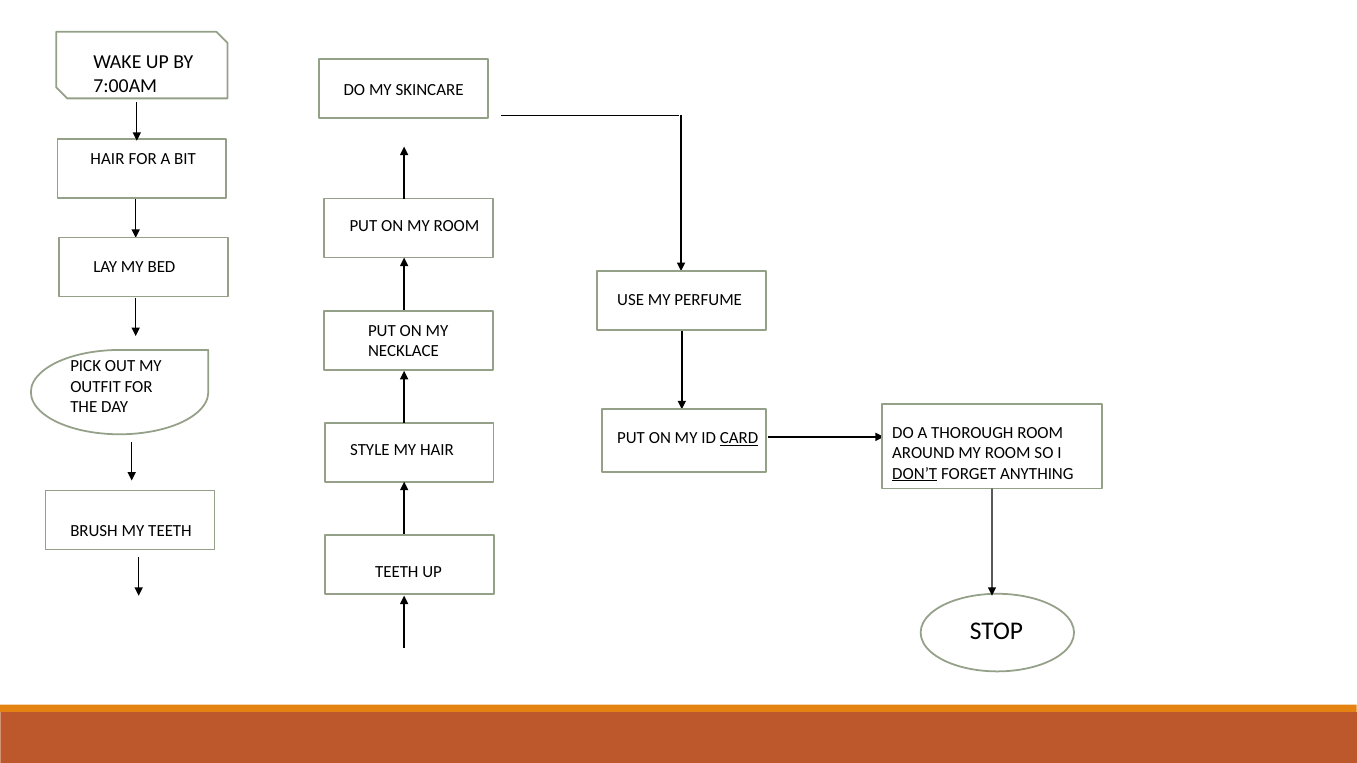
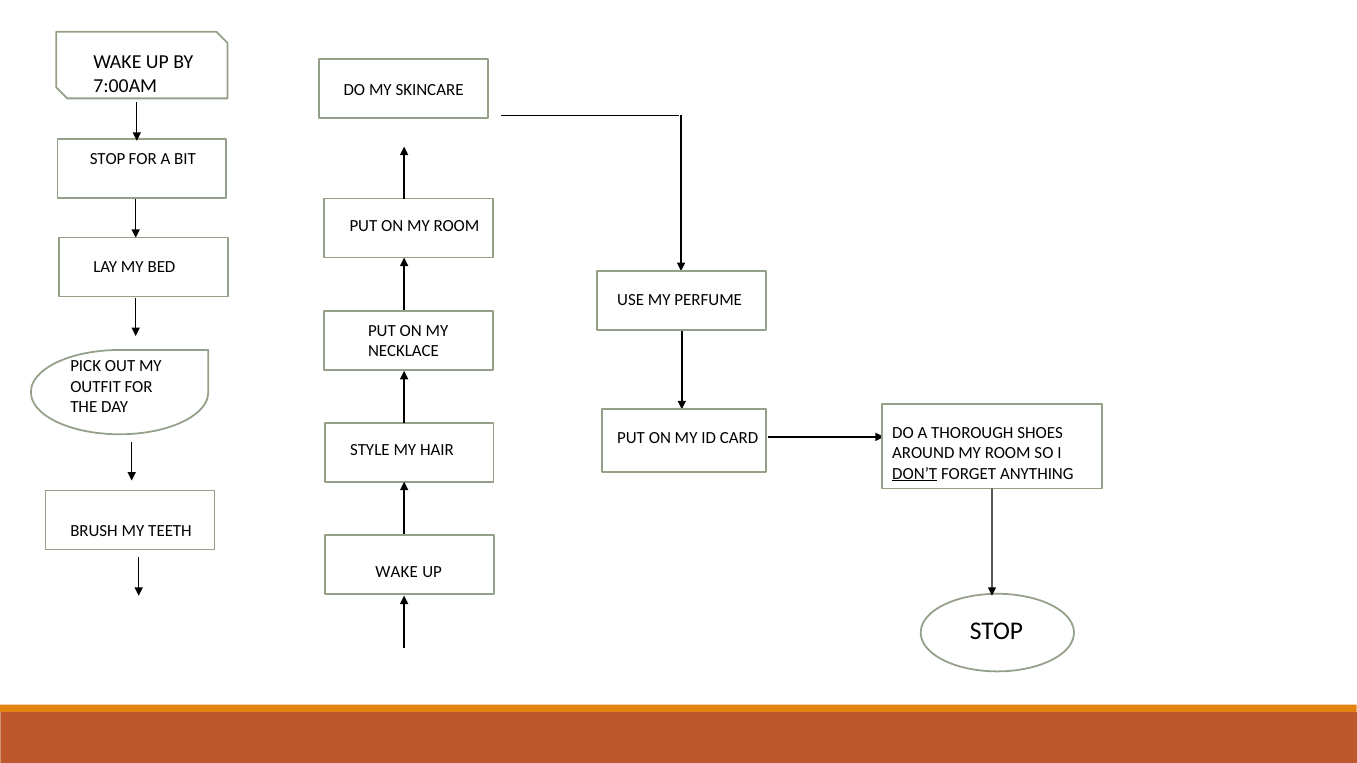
HAIR at (107, 159): HAIR -> STOP
CARD underline: present -> none
THOROUGH ROOM: ROOM -> SHOES
TEETH at (397, 572): TEETH -> WAKE
